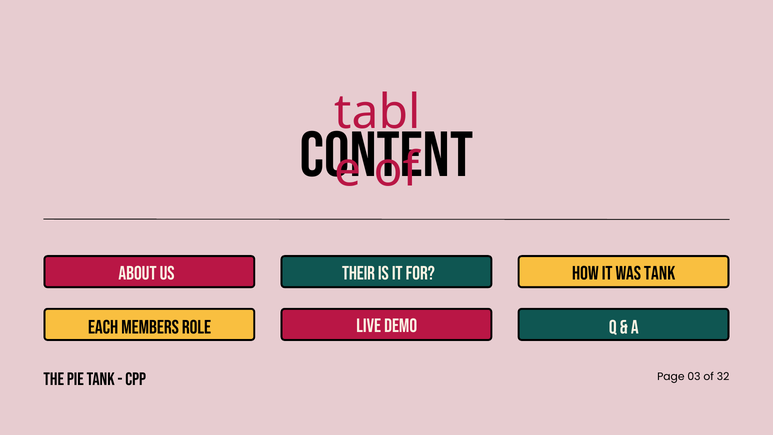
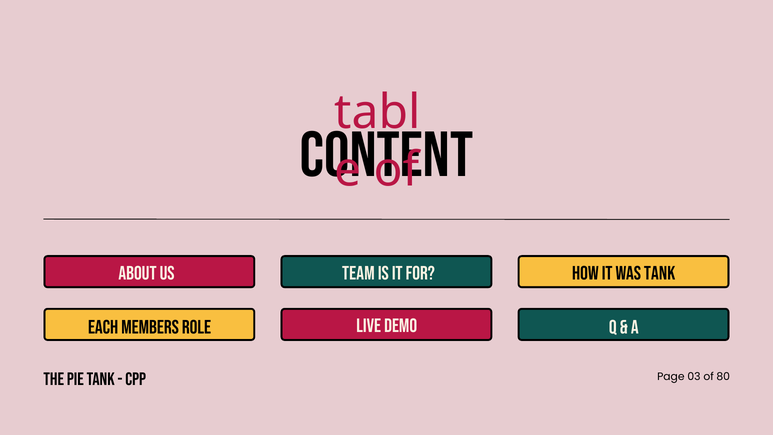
THEIR: THEIR -> TEAM
32: 32 -> 80
